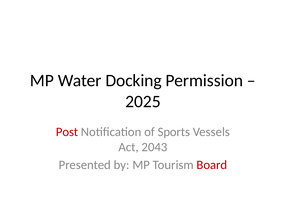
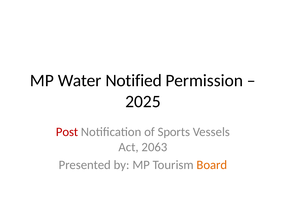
Docking: Docking -> Notified
2043: 2043 -> 2063
Board colour: red -> orange
